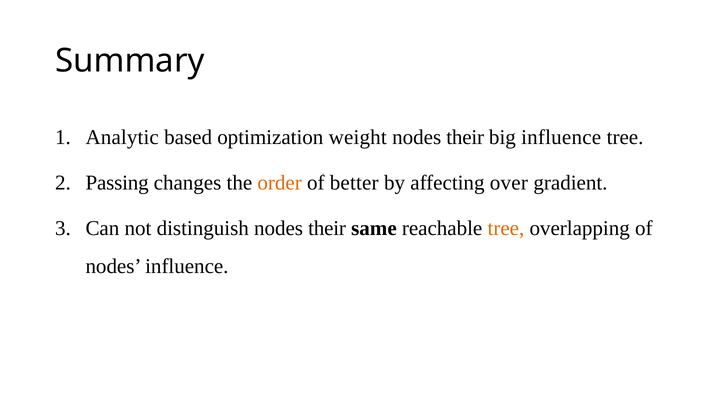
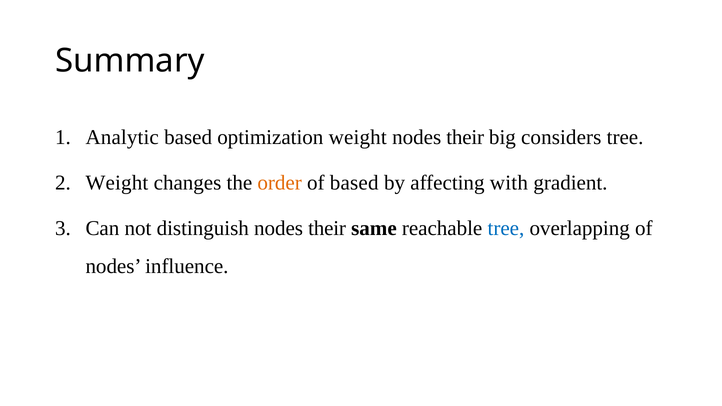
big influence: influence -> considers
Passing at (117, 183): Passing -> Weight
of better: better -> based
over: over -> with
tree at (506, 228) colour: orange -> blue
